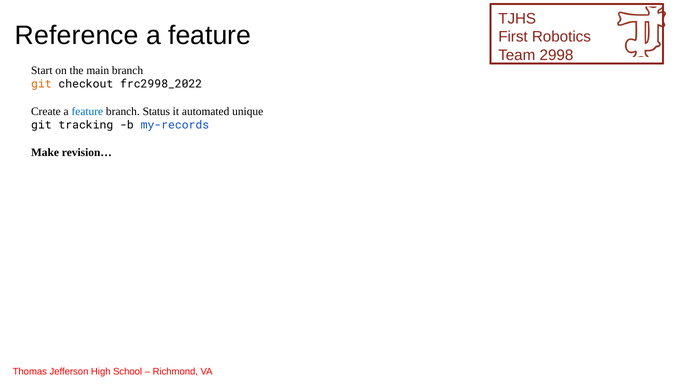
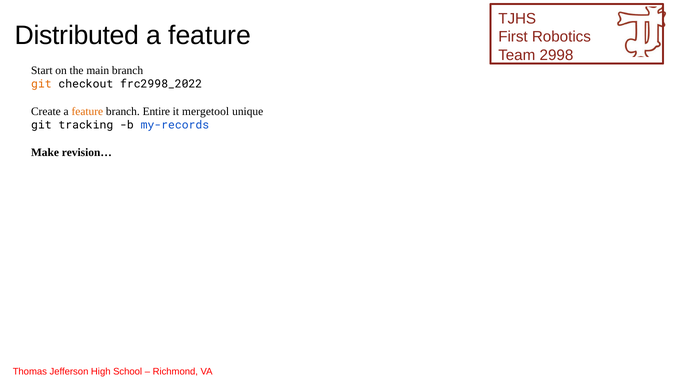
Reference: Reference -> Distributed
feature at (87, 111) colour: blue -> orange
Status: Status -> Entire
automated: automated -> mergetool
